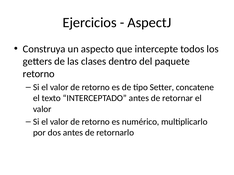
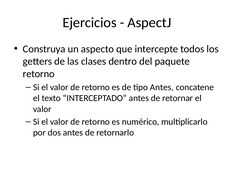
tipo Setter: Setter -> Antes
